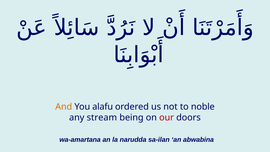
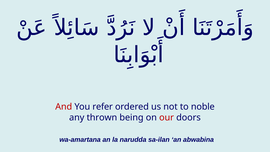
And colour: orange -> red
alafu: alafu -> refer
stream: stream -> thrown
